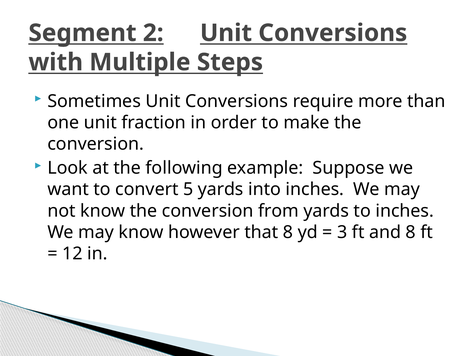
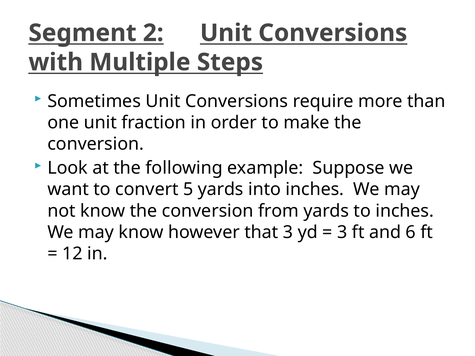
that 8: 8 -> 3
and 8: 8 -> 6
